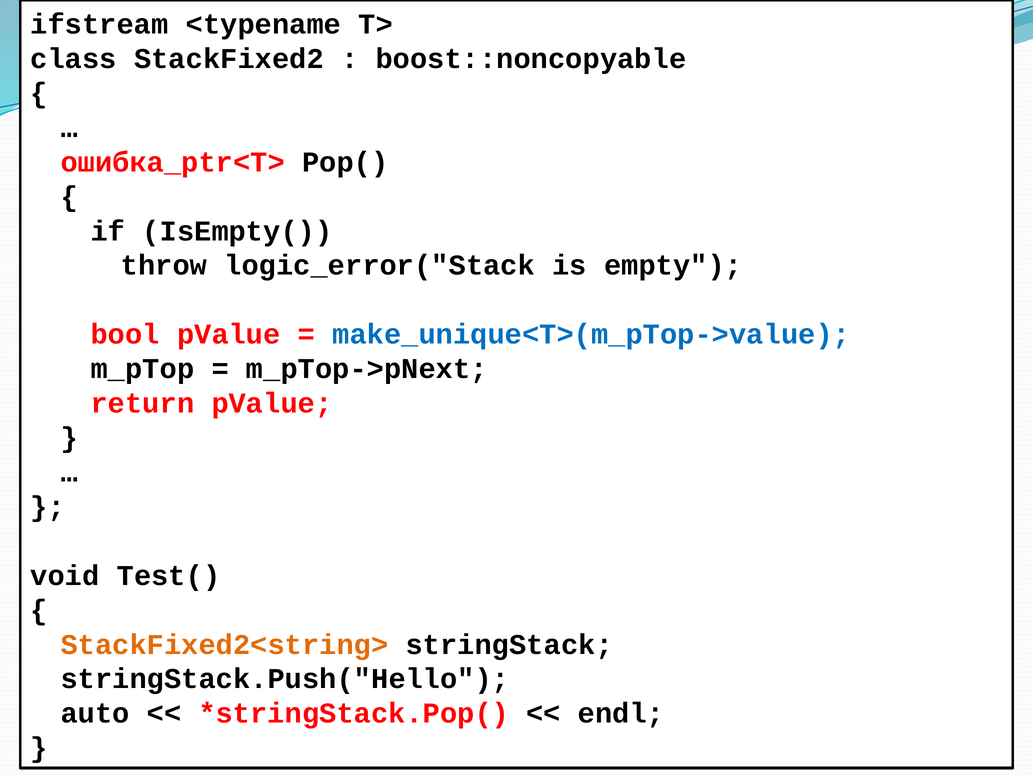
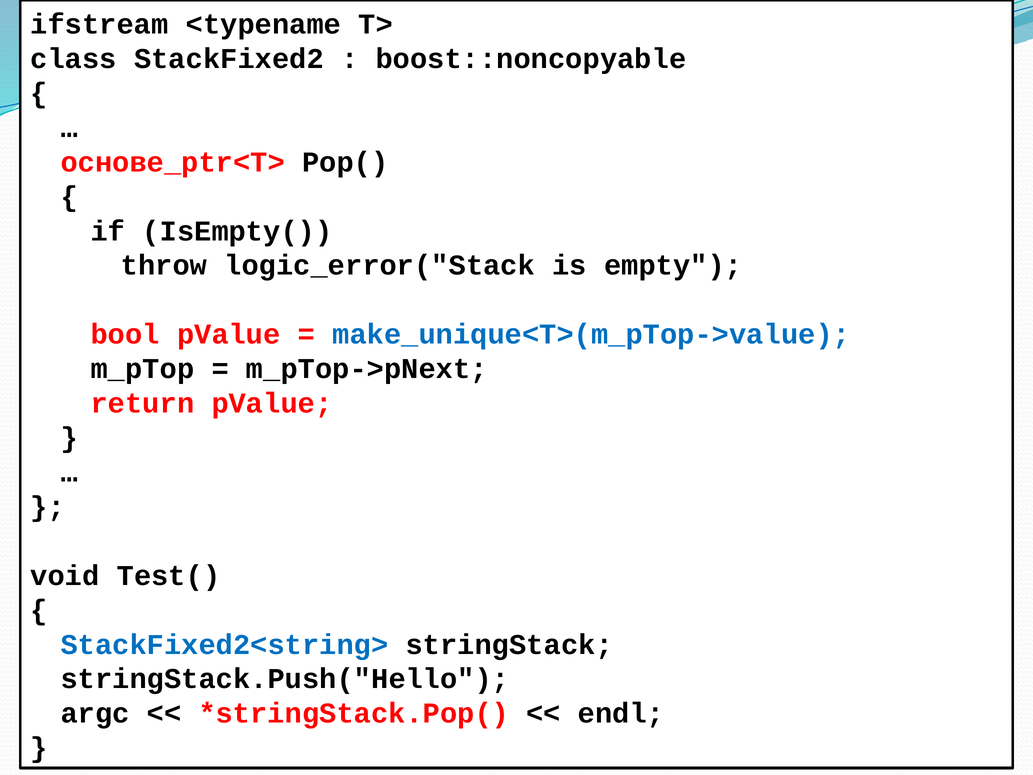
ошибка_ptr<T>: ошибка_ptr<T> -> основе_ptr<T>
StackFixed2<string> colour: orange -> blue
auto: auto -> argc
